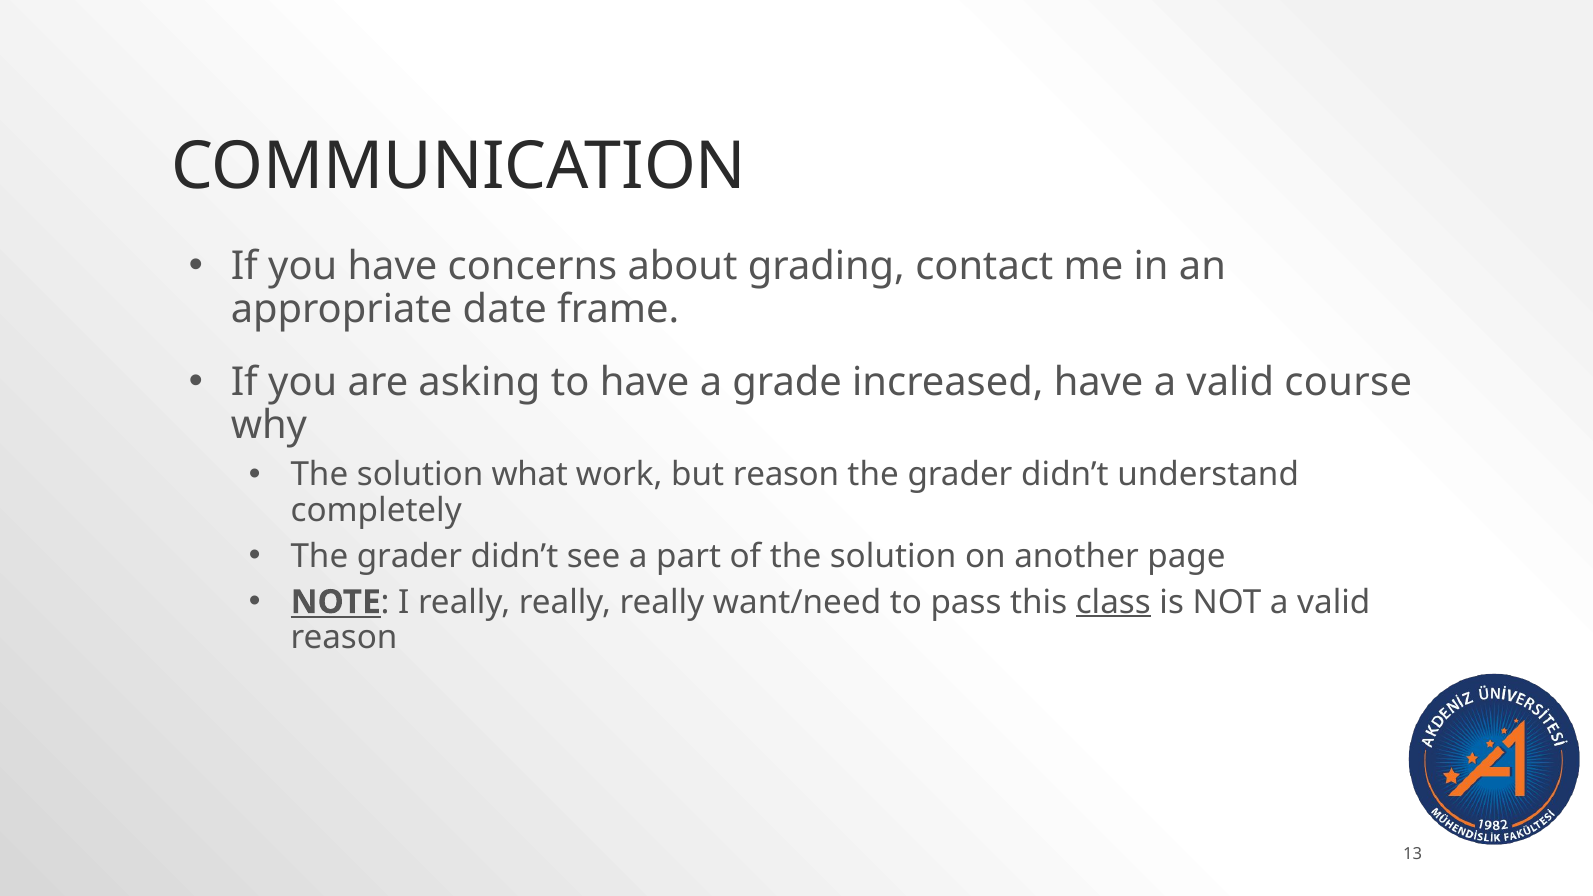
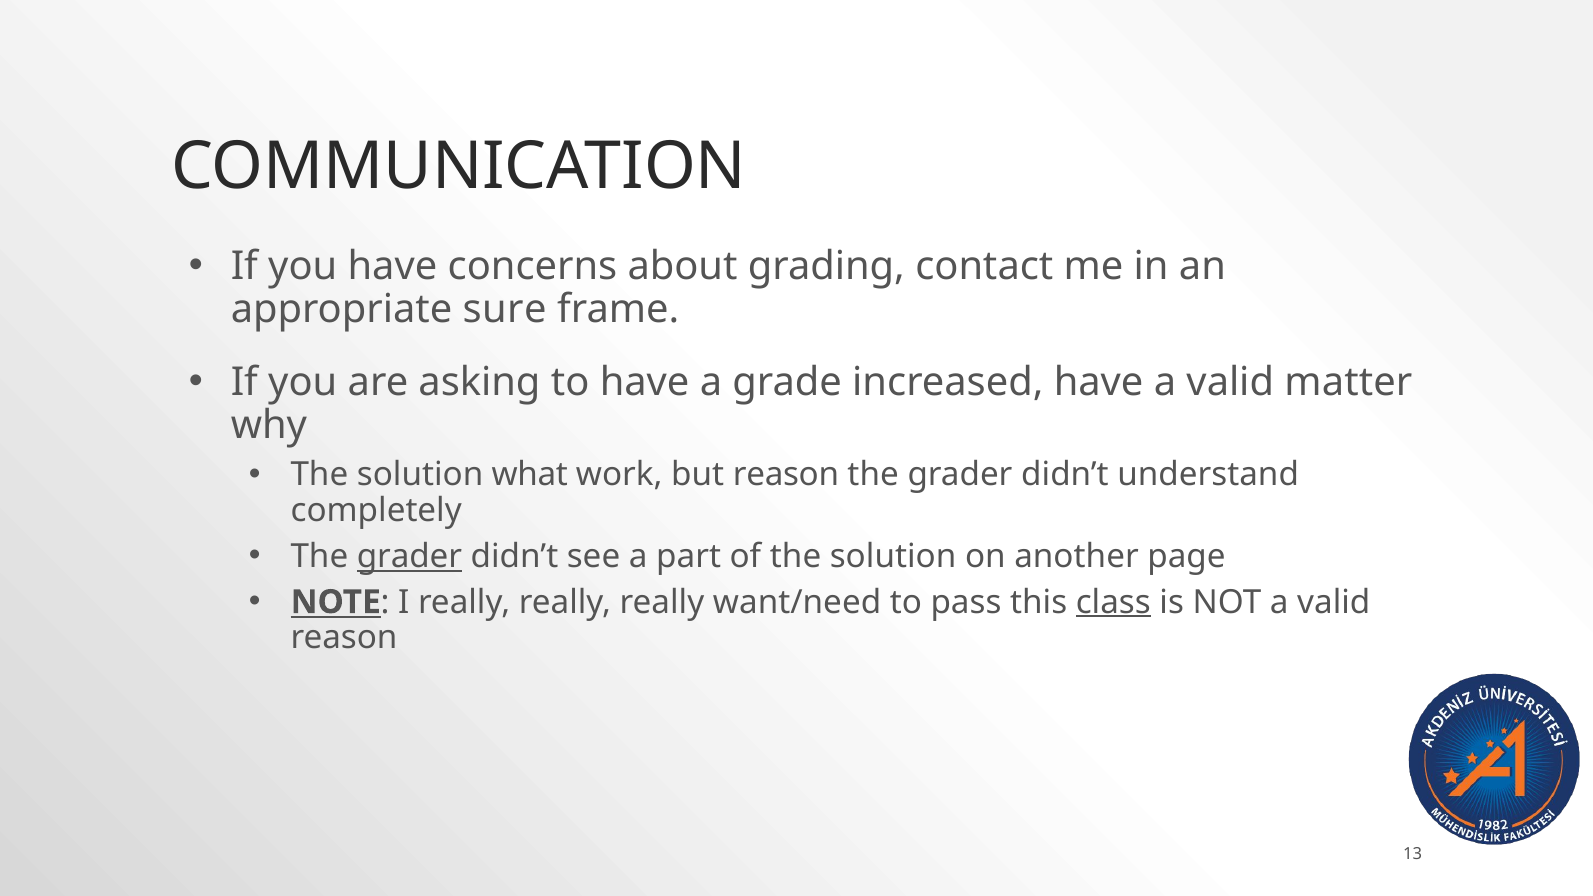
date: date -> sure
course: course -> matter
grader at (410, 556) underline: none -> present
